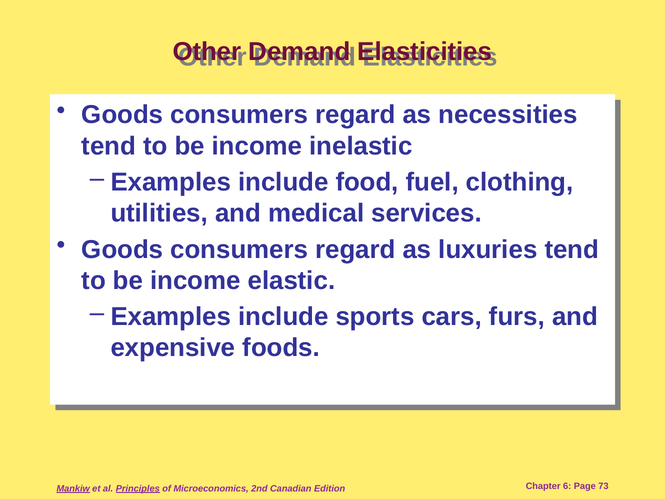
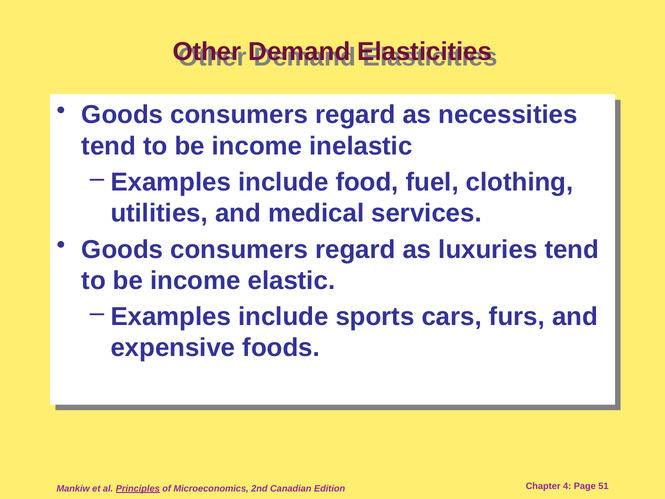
Mankiw underline: present -> none
6: 6 -> 4
73: 73 -> 51
